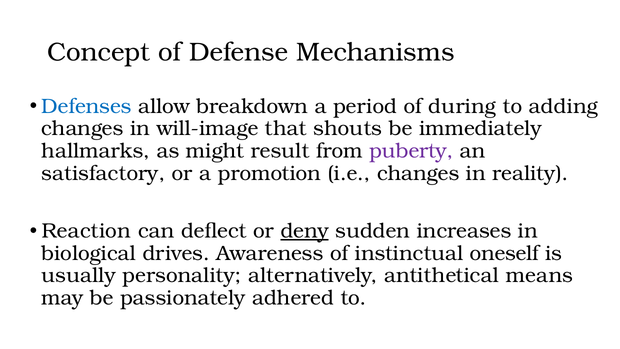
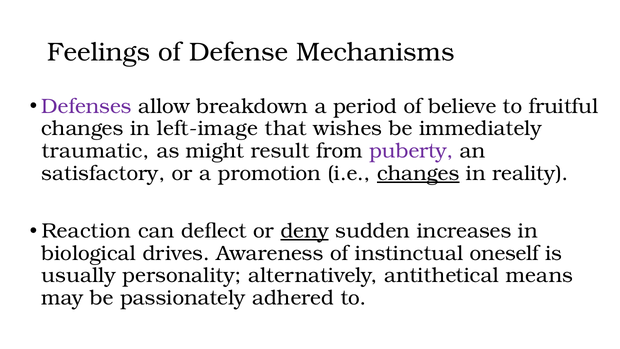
Concept: Concept -> Feelings
Defenses colour: blue -> purple
during: during -> believe
adding: adding -> fruitful
will-image: will-image -> left-image
shouts: shouts -> wishes
hallmarks: hallmarks -> traumatic
changes at (418, 173) underline: none -> present
